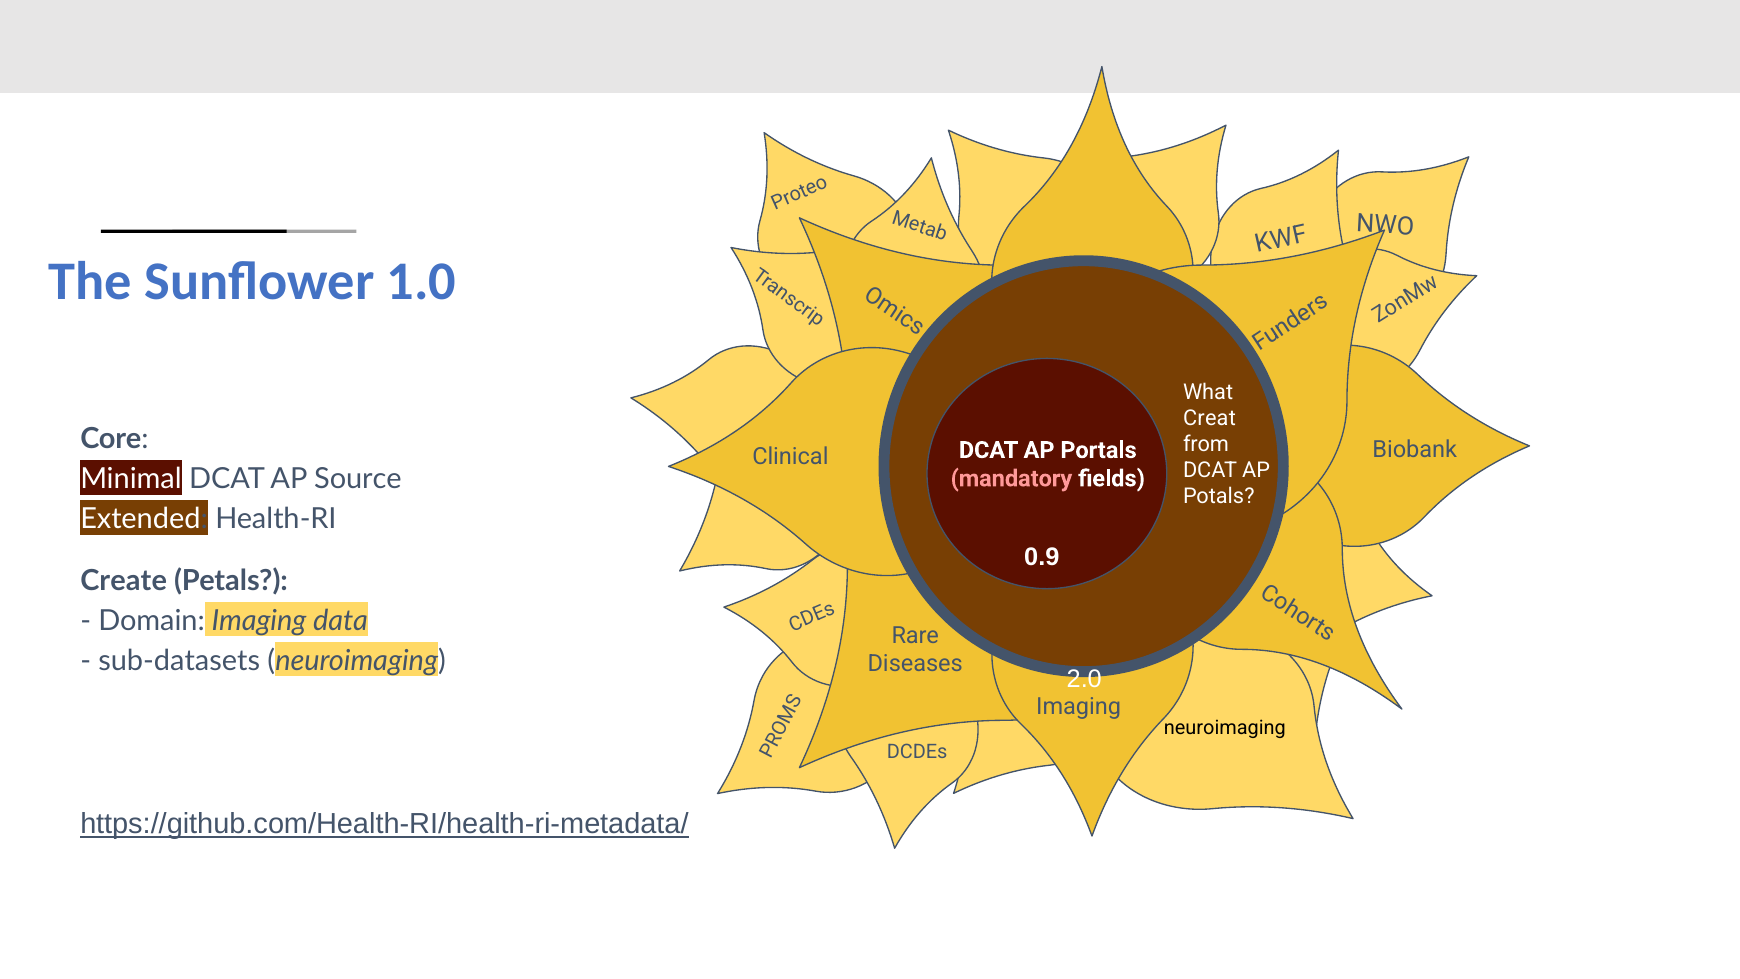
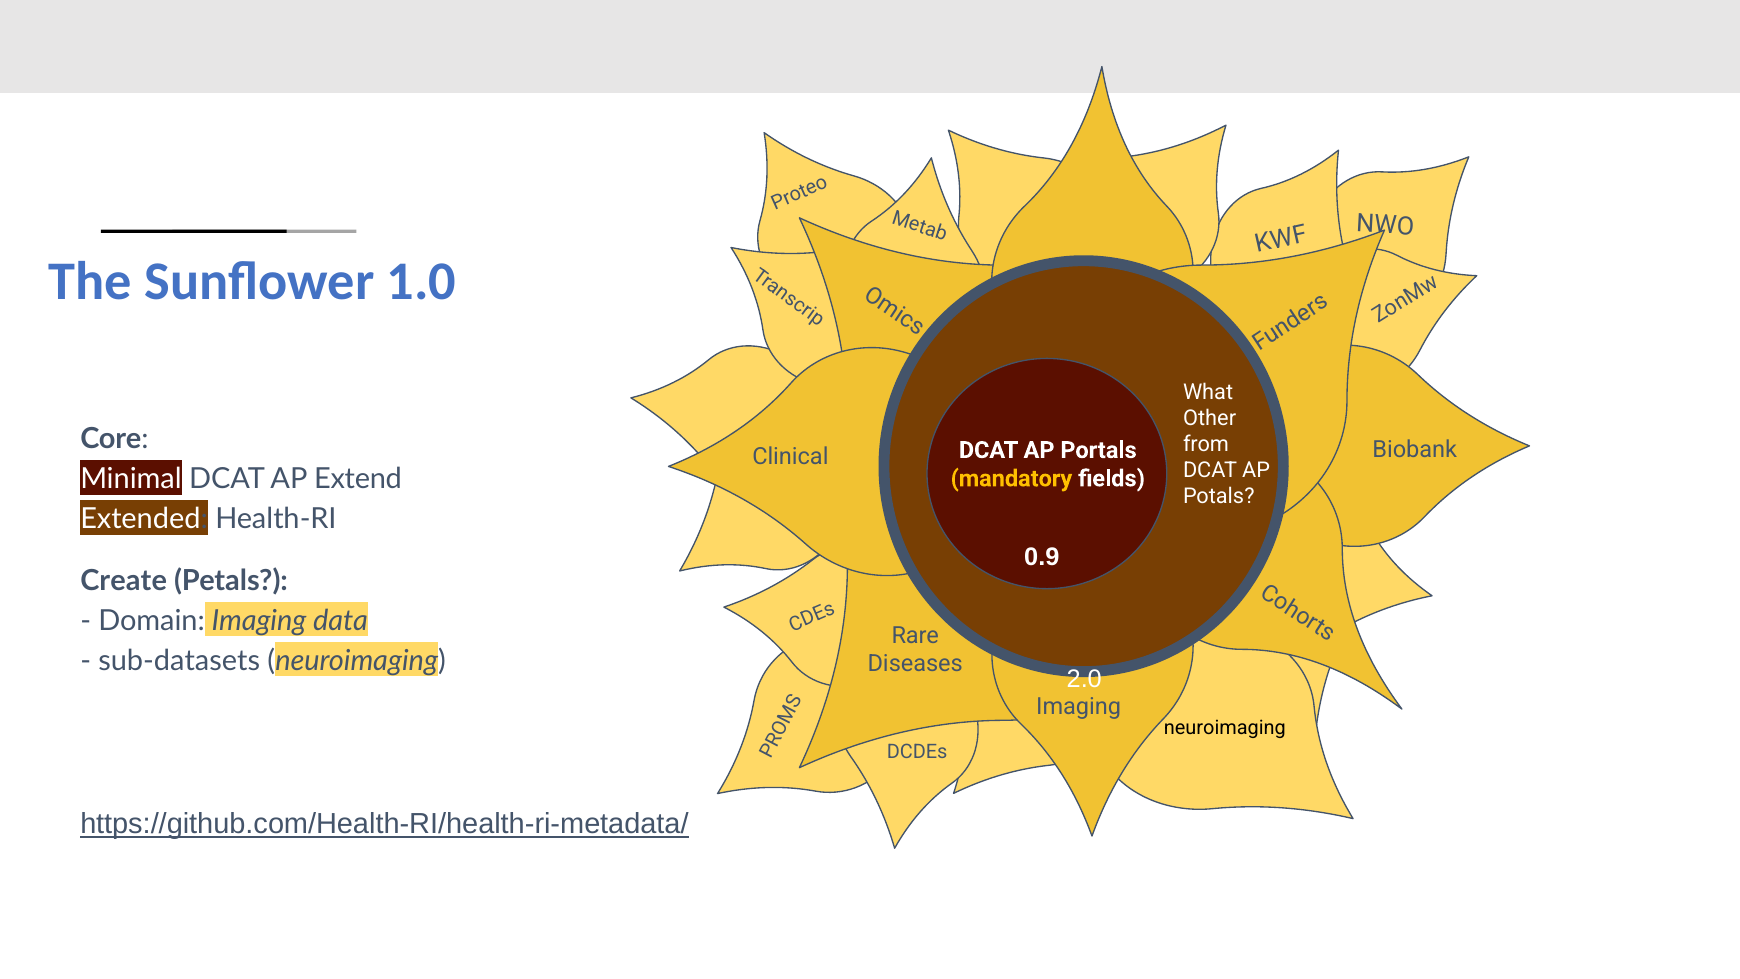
Creat: Creat -> Other
Source: Source -> Extend
mandatory colour: pink -> yellow
